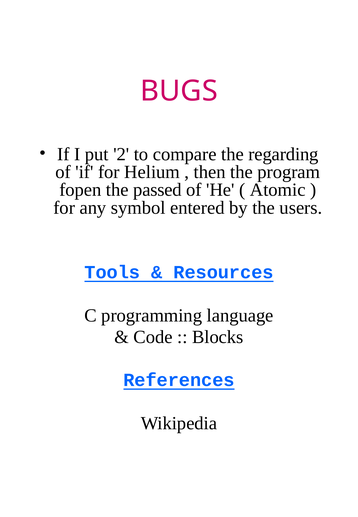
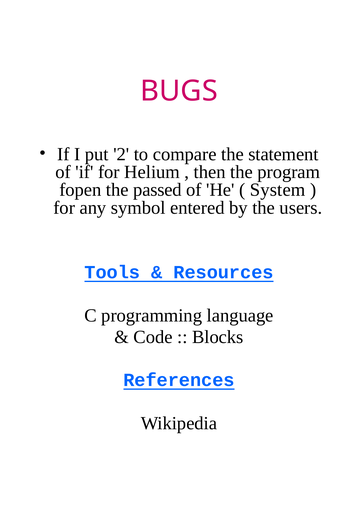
regarding: regarding -> statement
Atomic: Atomic -> System
